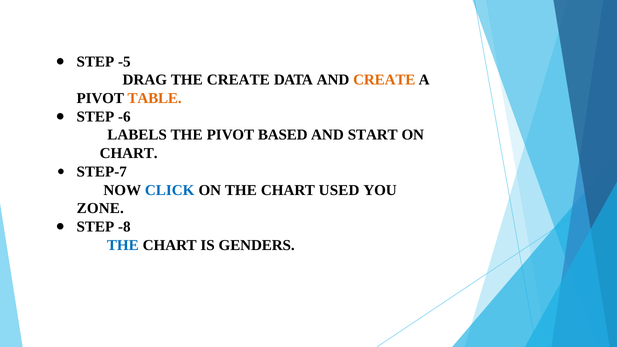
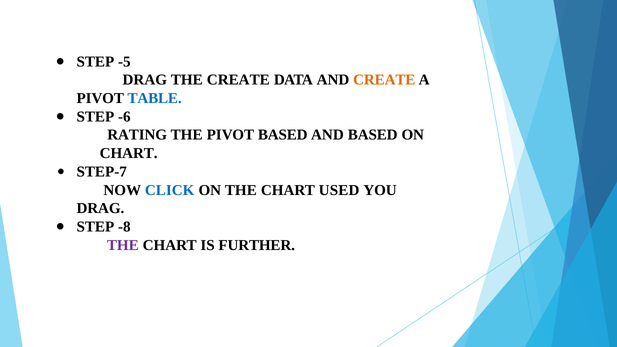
TABLE colour: orange -> blue
LABELS: LABELS -> RATING
AND START: START -> BASED
ZONE at (100, 208): ZONE -> DRAG
THE at (123, 245) colour: blue -> purple
GENDERS: GENDERS -> FURTHER
